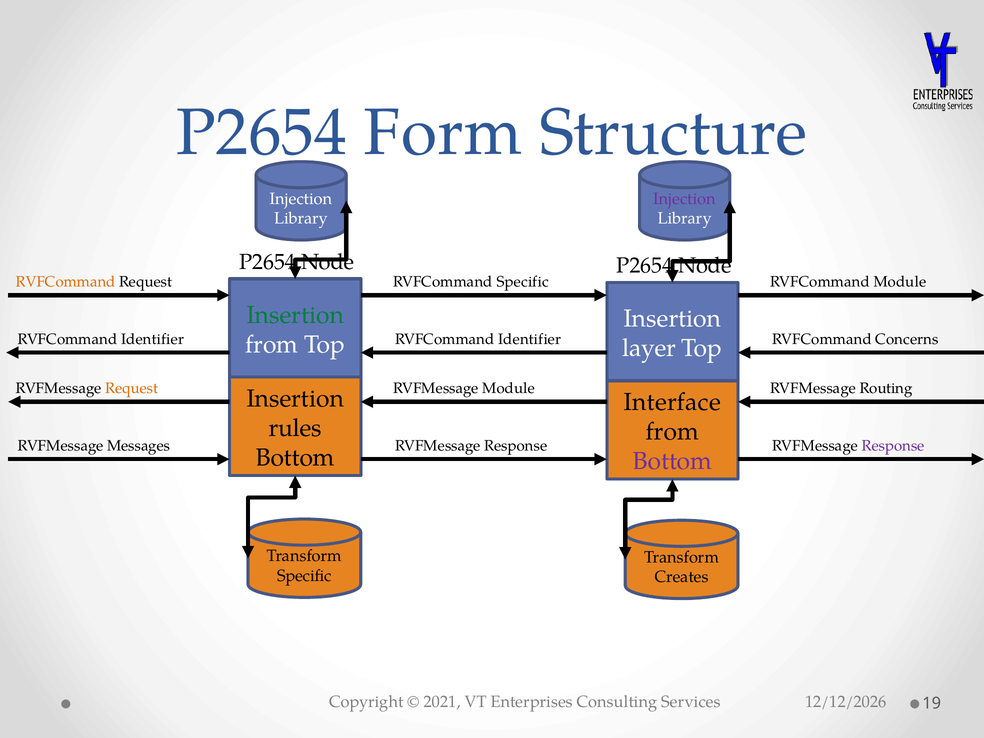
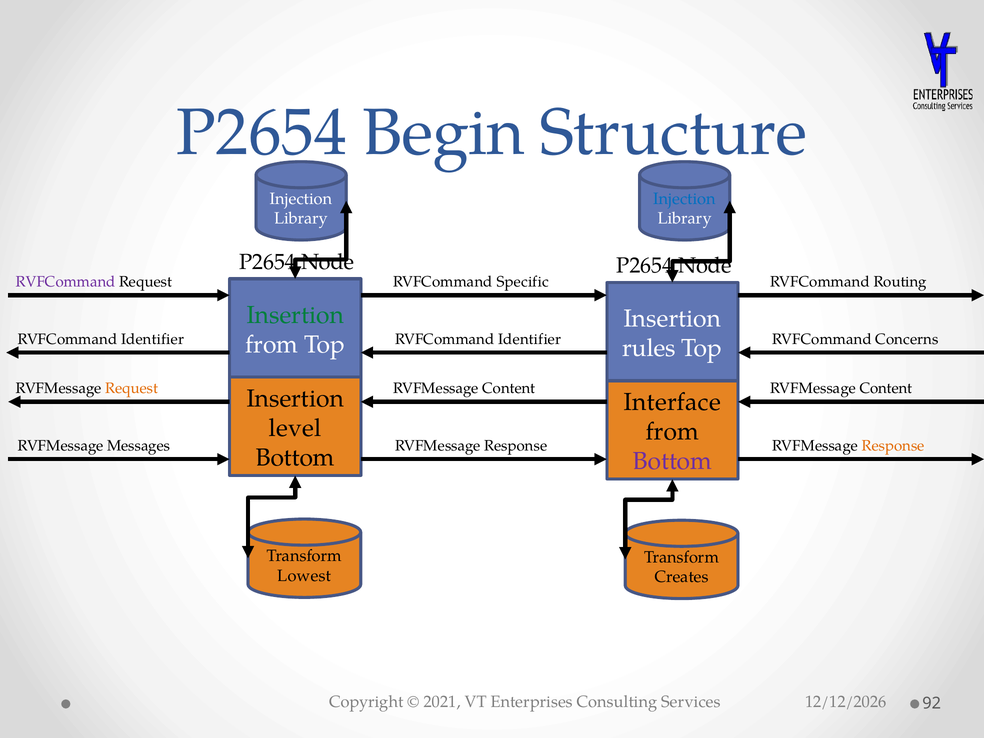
Form: Form -> Begin
Injection at (685, 199) colour: purple -> blue
RVFCommand at (66, 282) colour: orange -> purple
RVFCommand Module: Module -> Routing
layer: layer -> rules
Module at (509, 389): Module -> Content
Routing at (886, 389): Routing -> Content
rules: rules -> level
Response at (893, 446) colour: purple -> orange
Specific at (304, 576): Specific -> Lowest
19: 19 -> 92
